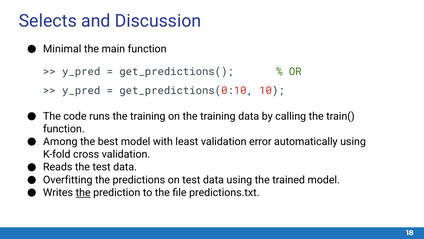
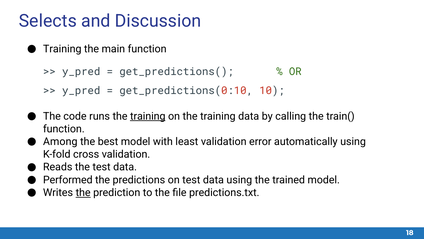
Minimal at (62, 49): Minimal -> Training
training at (148, 116) underline: none -> present
Overfitting: Overfitting -> Performed
